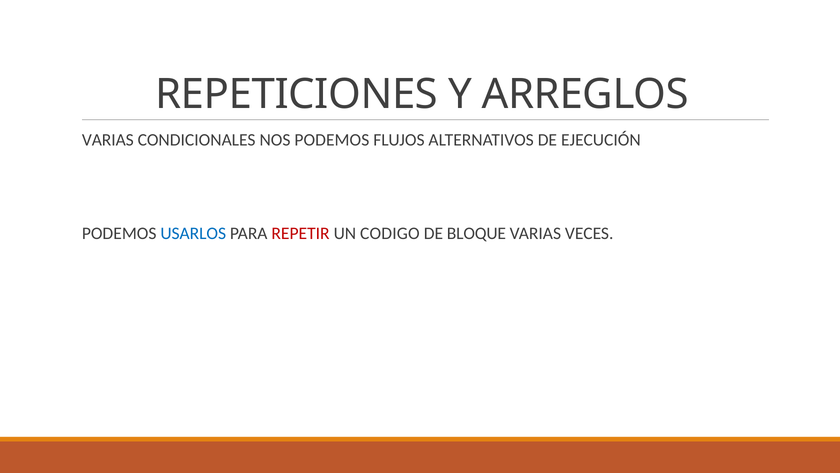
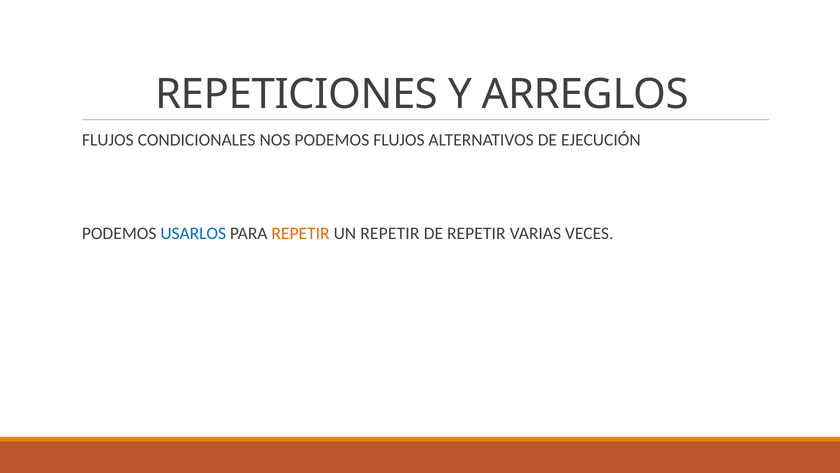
VARIAS at (108, 140): VARIAS -> FLUJOS
REPETIR at (301, 233) colour: red -> orange
UN CODIGO: CODIGO -> REPETIR
DE BLOQUE: BLOQUE -> REPETIR
